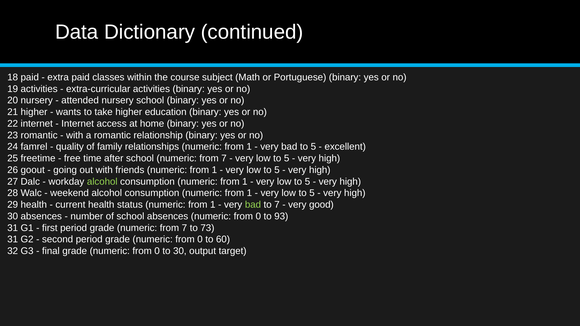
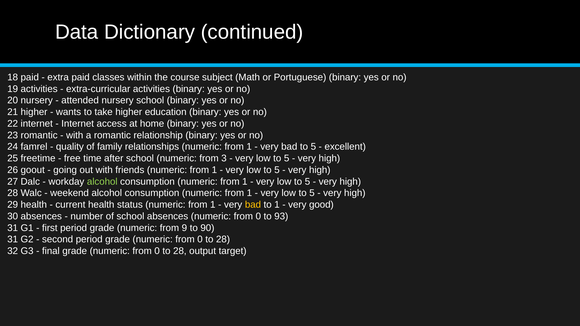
school numeric from 7: 7 -> 3
bad at (253, 205) colour: light green -> yellow
to 7: 7 -> 1
grade numeric from 7: 7 -> 9
73: 73 -> 90
60 at (223, 240): 60 -> 28
30 at (180, 251): 30 -> 28
